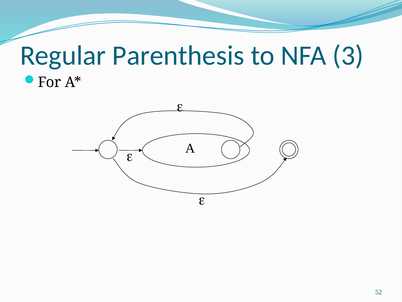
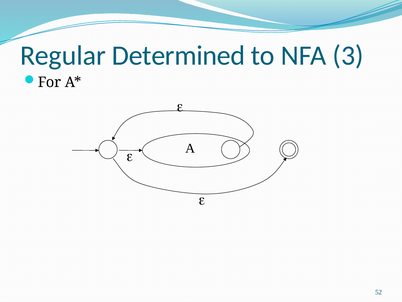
Parenthesis: Parenthesis -> Determined
